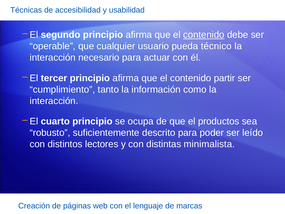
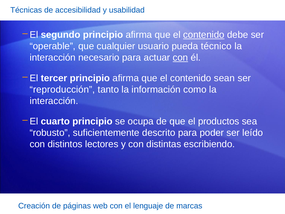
con at (180, 58) underline: none -> present
partir: partir -> sean
cumplimiento: cumplimiento -> reproducción
minimalista: minimalista -> escribiendo
